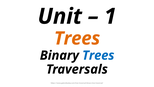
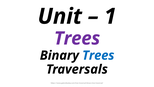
Trees at (77, 38) colour: orange -> purple
